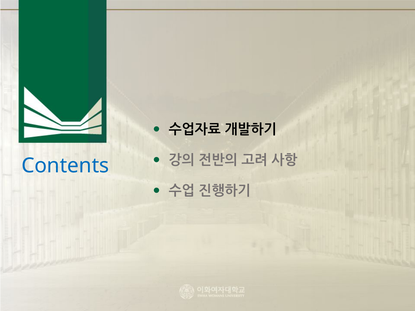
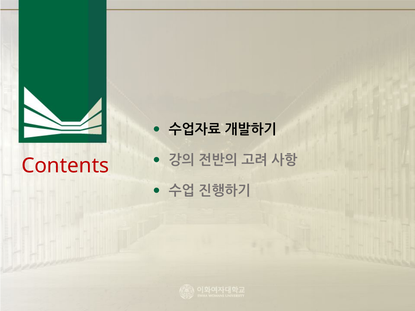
Contents colour: blue -> red
